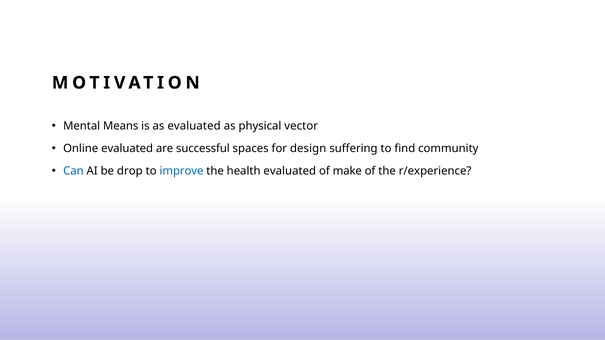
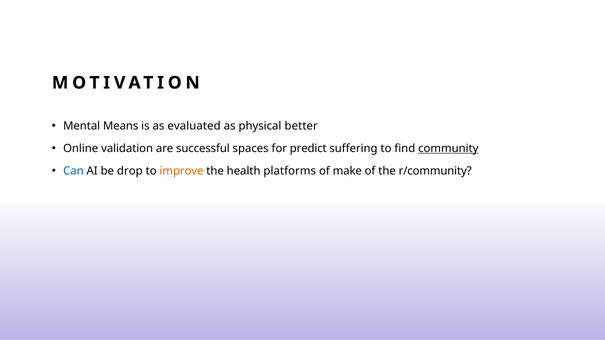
vector: vector -> better
Online evaluated: evaluated -> validation
design: design -> predict
community underline: none -> present
improve colour: blue -> orange
health evaluated: evaluated -> platforms
r/experience: r/experience -> r/community
